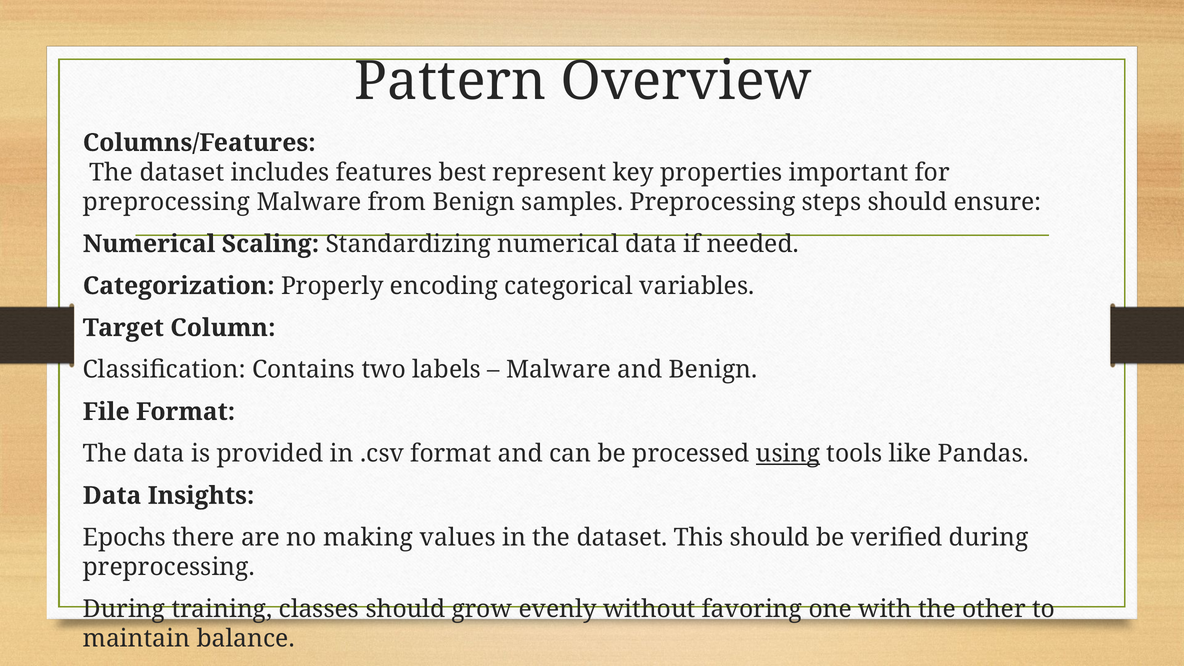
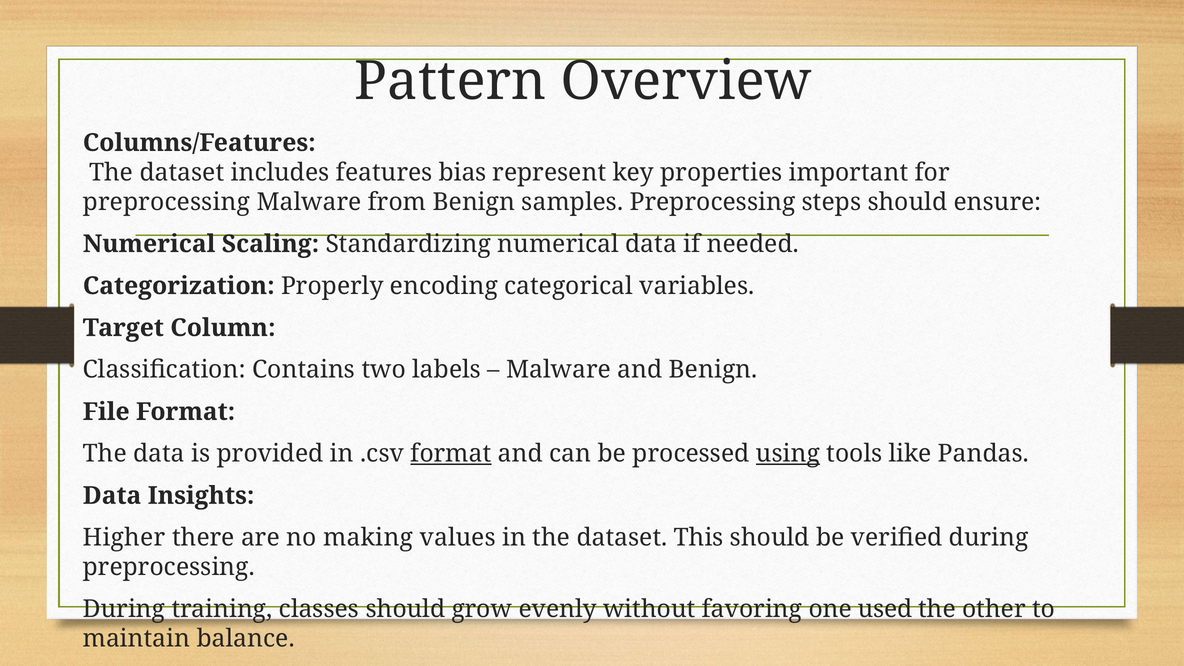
best: best -> bias
format at (451, 454) underline: none -> present
Epochs: Epochs -> Higher
with: with -> used
